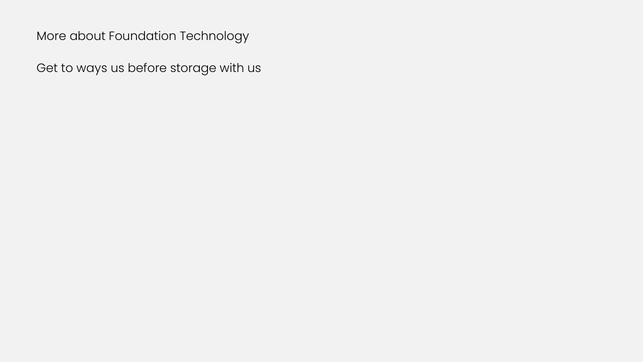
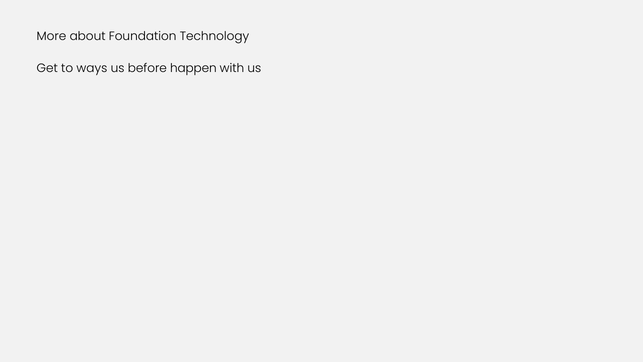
storage: storage -> happen
